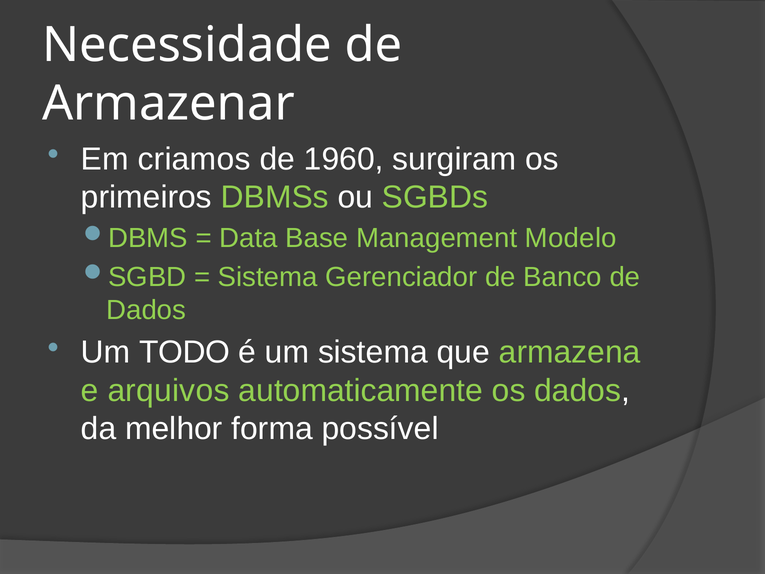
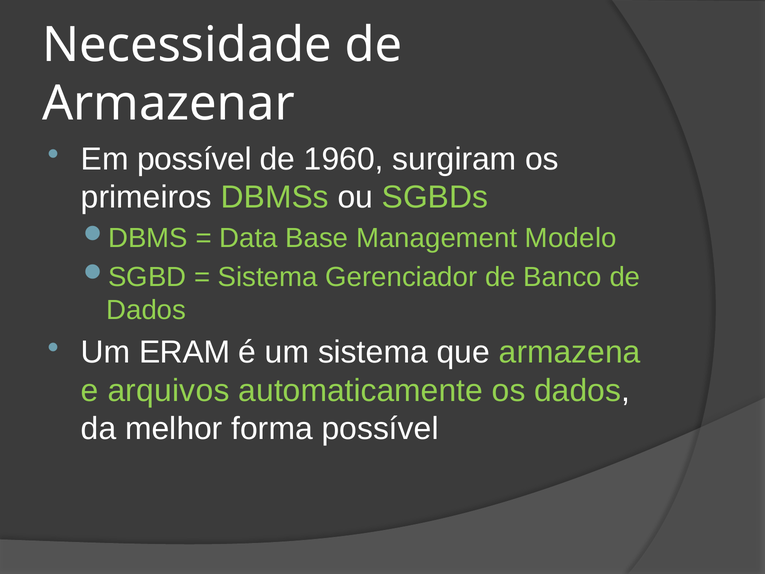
Em criamos: criamos -> possível
TODO: TODO -> ERAM
